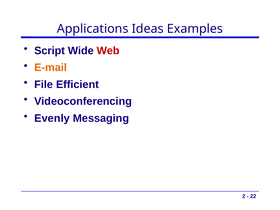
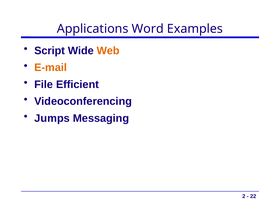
Ideas: Ideas -> Word
Web colour: red -> orange
Evenly: Evenly -> Jumps
